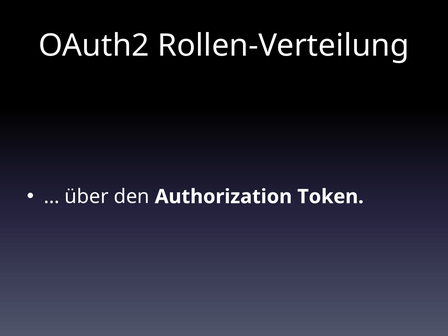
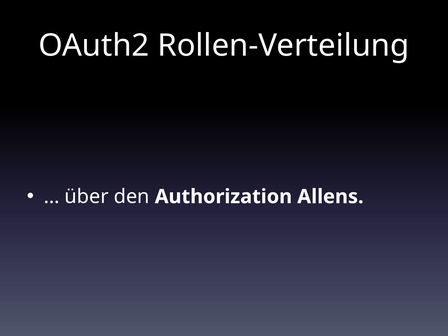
Token: Token -> Allens
